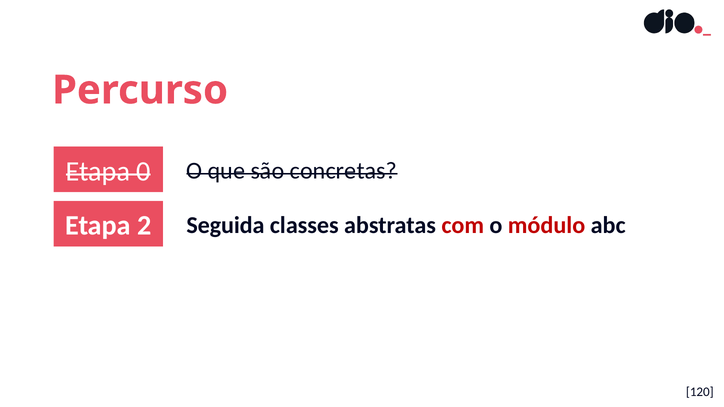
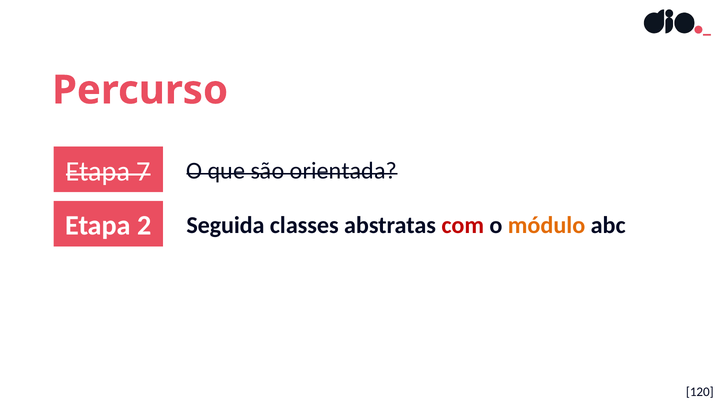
0: 0 -> 7
concretas: concretas -> orientada
módulo colour: red -> orange
